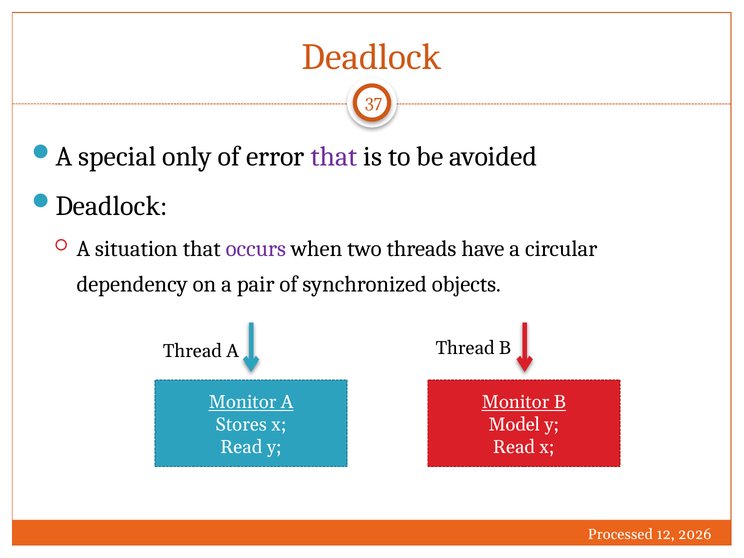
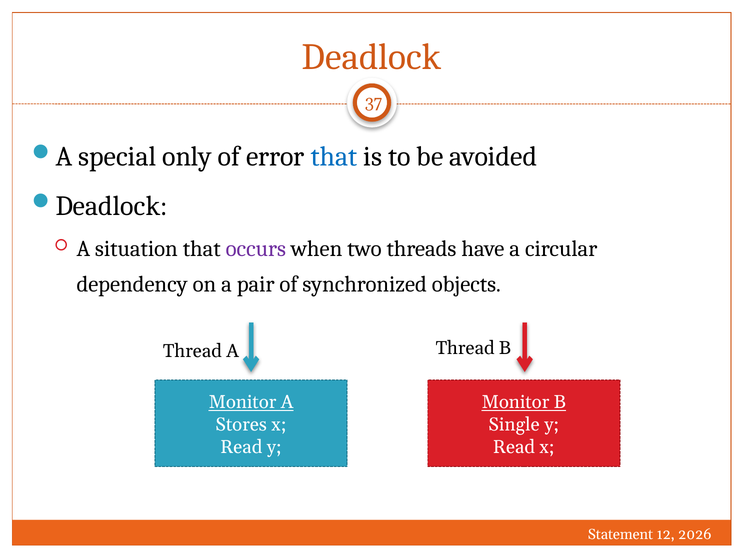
that at (334, 157) colour: purple -> blue
Model: Model -> Single
Processed: Processed -> Statement
